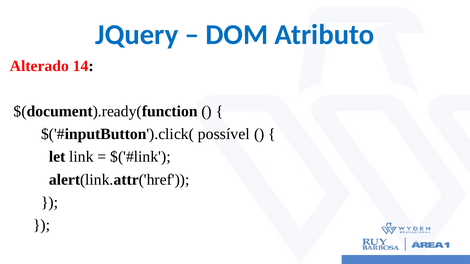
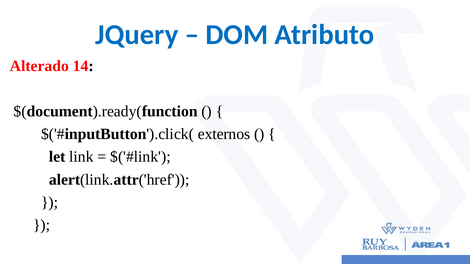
possível: possível -> externos
